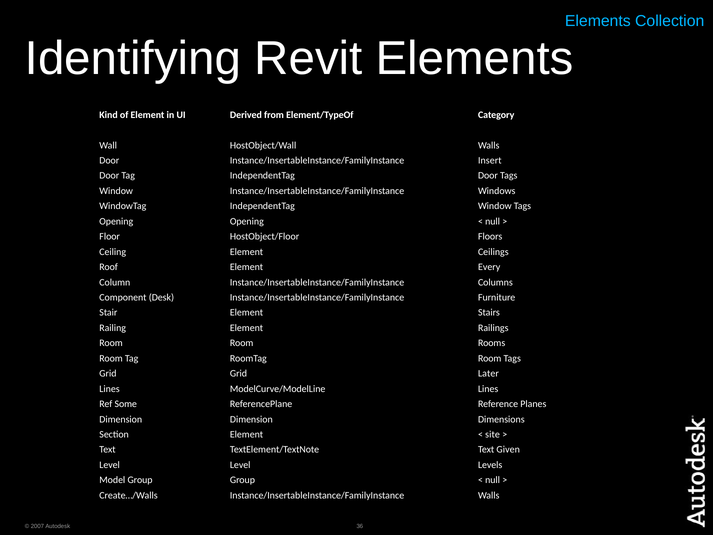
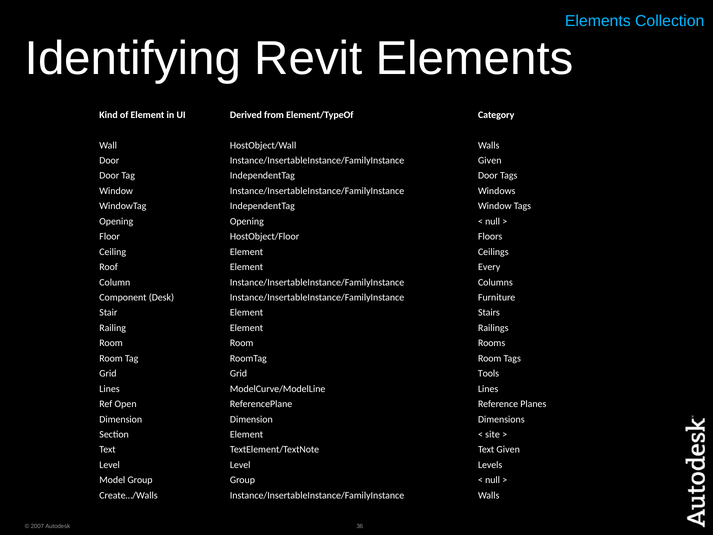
Instance/InsertableInstance/FamilyInstance Insert: Insert -> Given
Later: Later -> Tools
Some: Some -> Open
